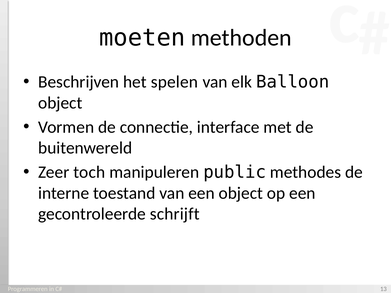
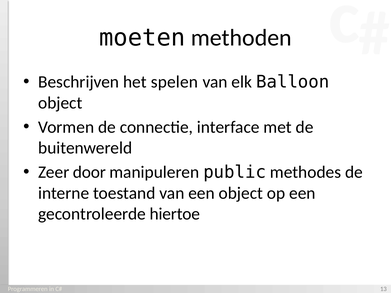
toch: toch -> door
schrijft: schrijft -> hiertoe
